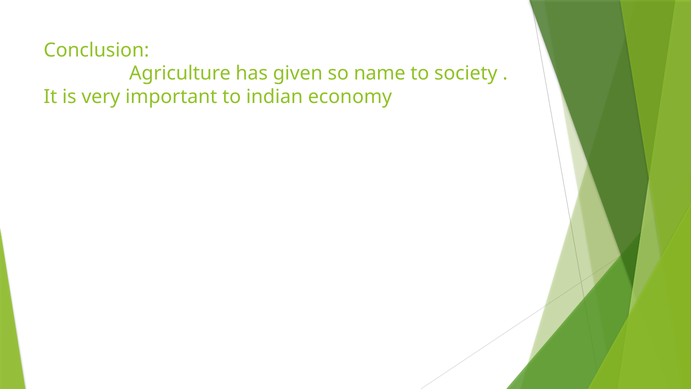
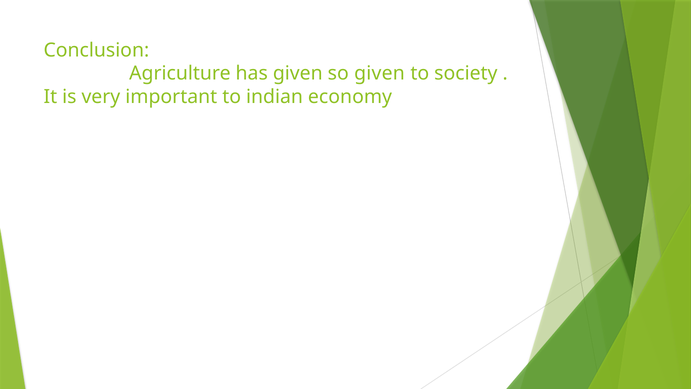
so name: name -> given
